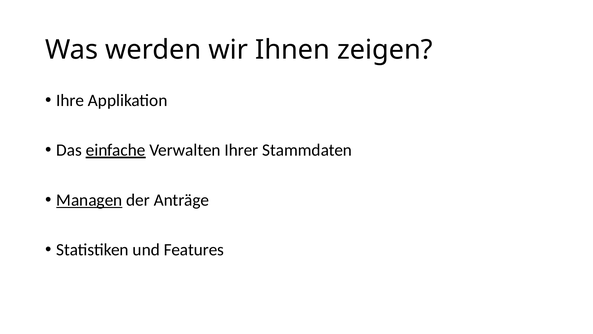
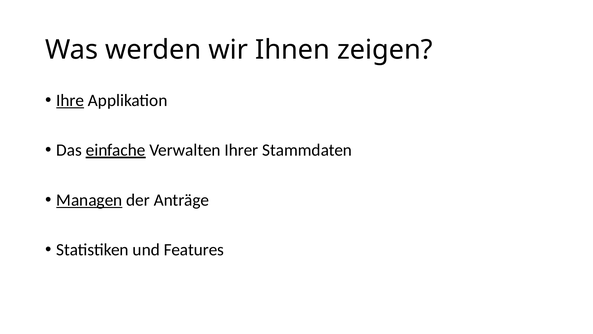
Ihre underline: none -> present
